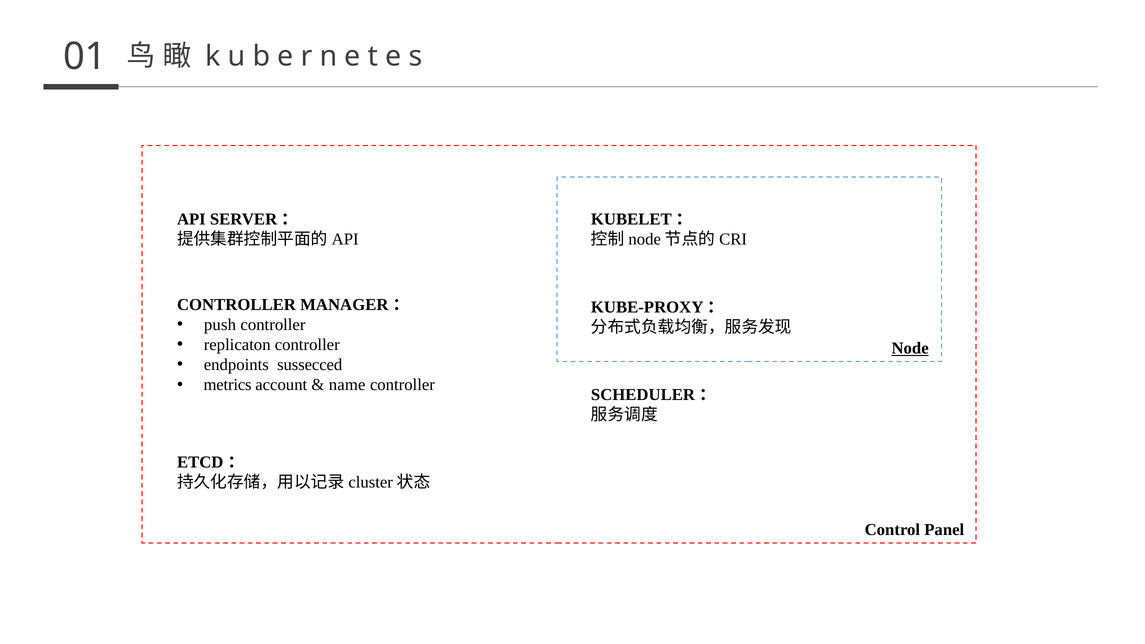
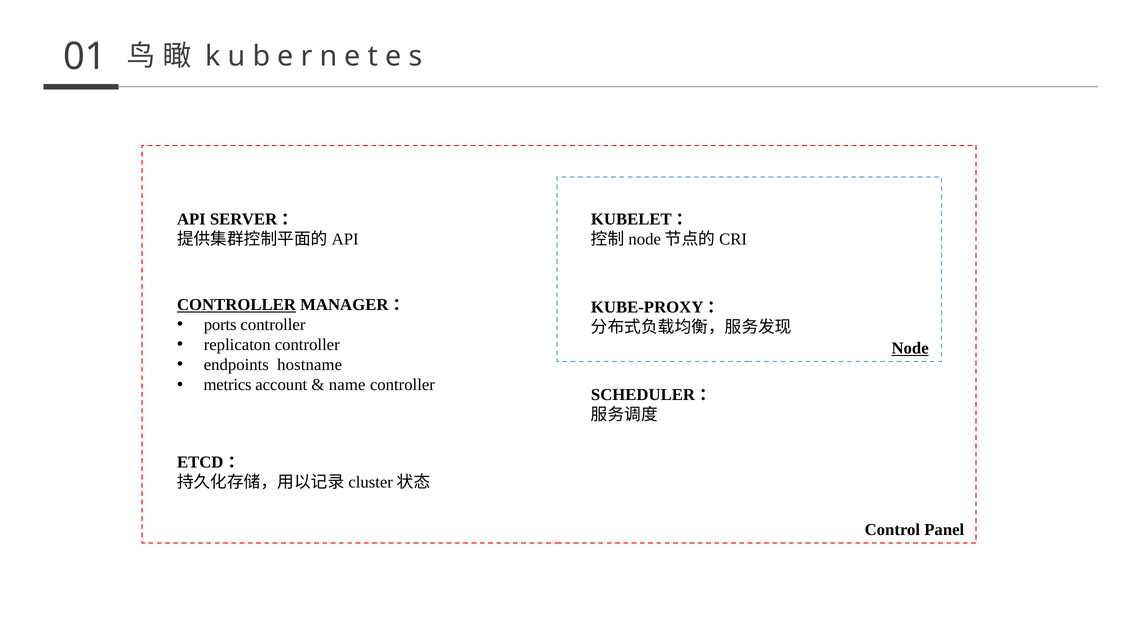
CONTROLLER at (236, 305) underline: none -> present
push: push -> ports
sussecced: sussecced -> hostname
